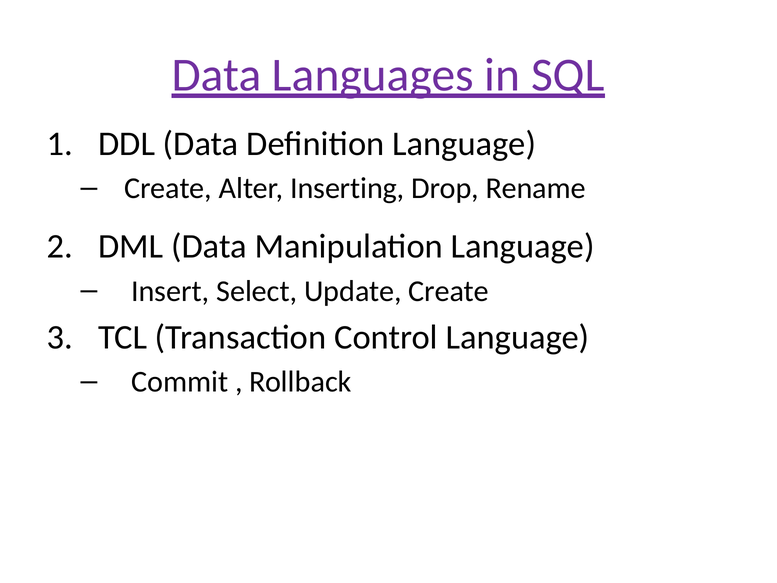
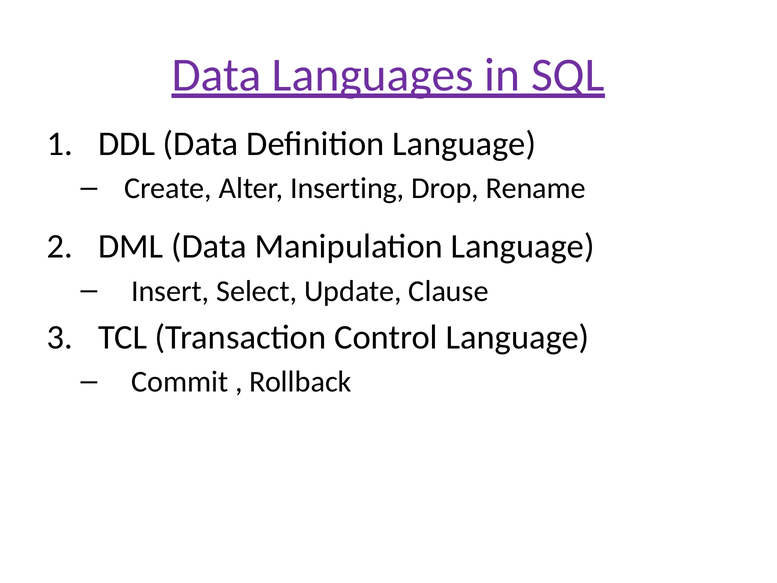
Update Create: Create -> Clause
